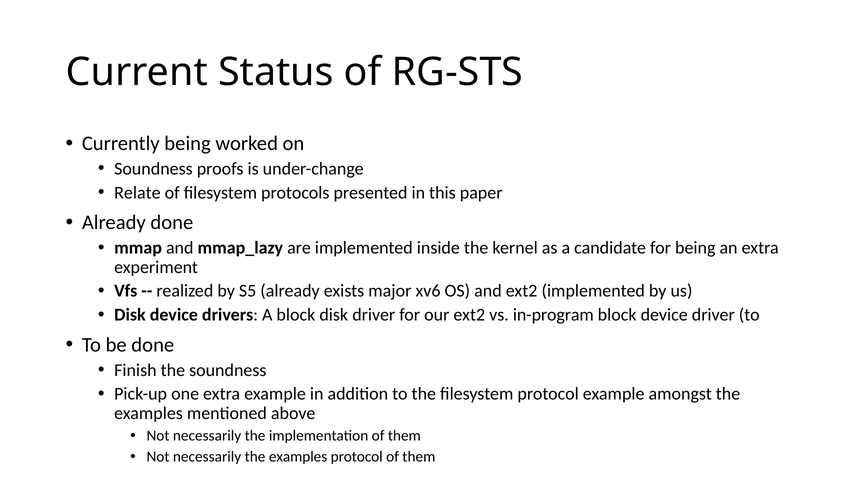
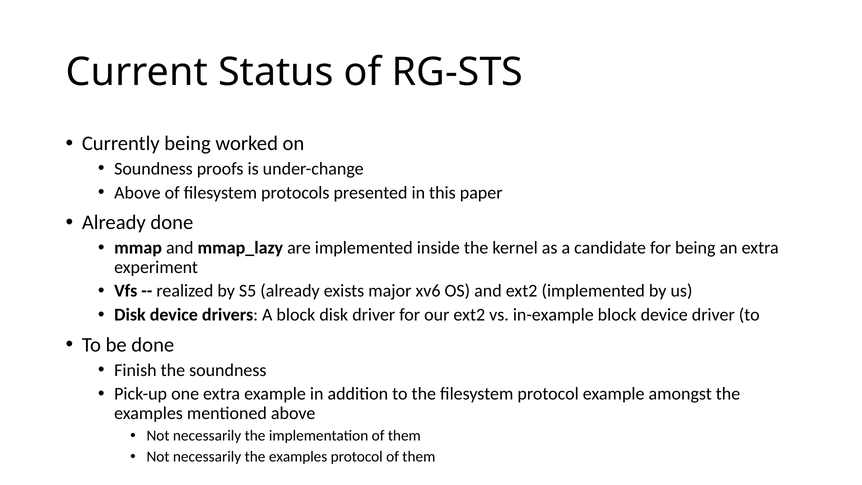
Relate at (137, 193): Relate -> Above
in-program: in-program -> in-example
